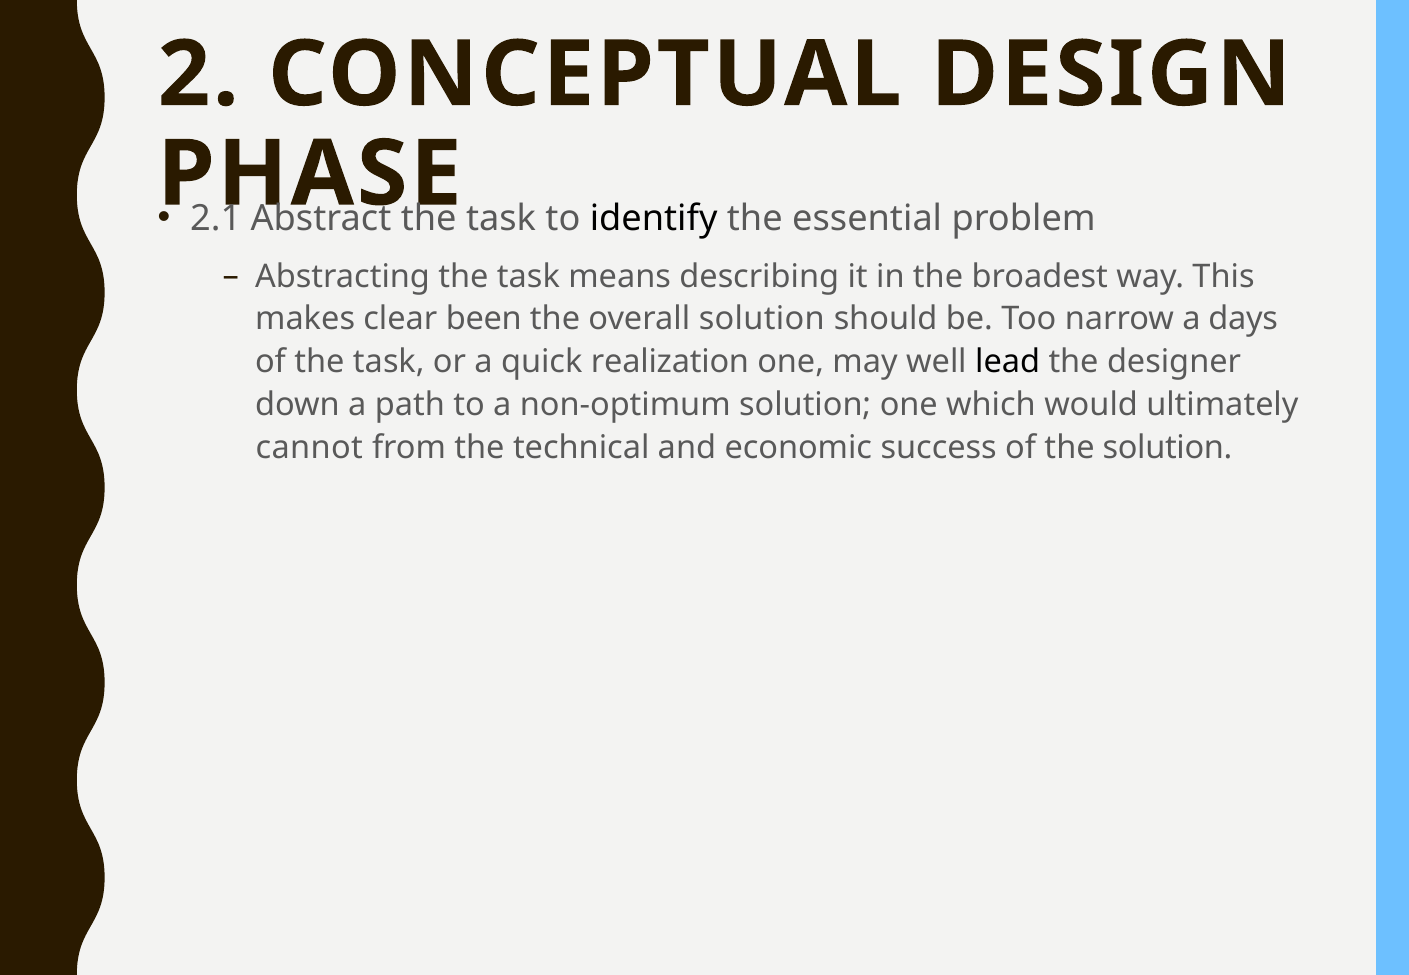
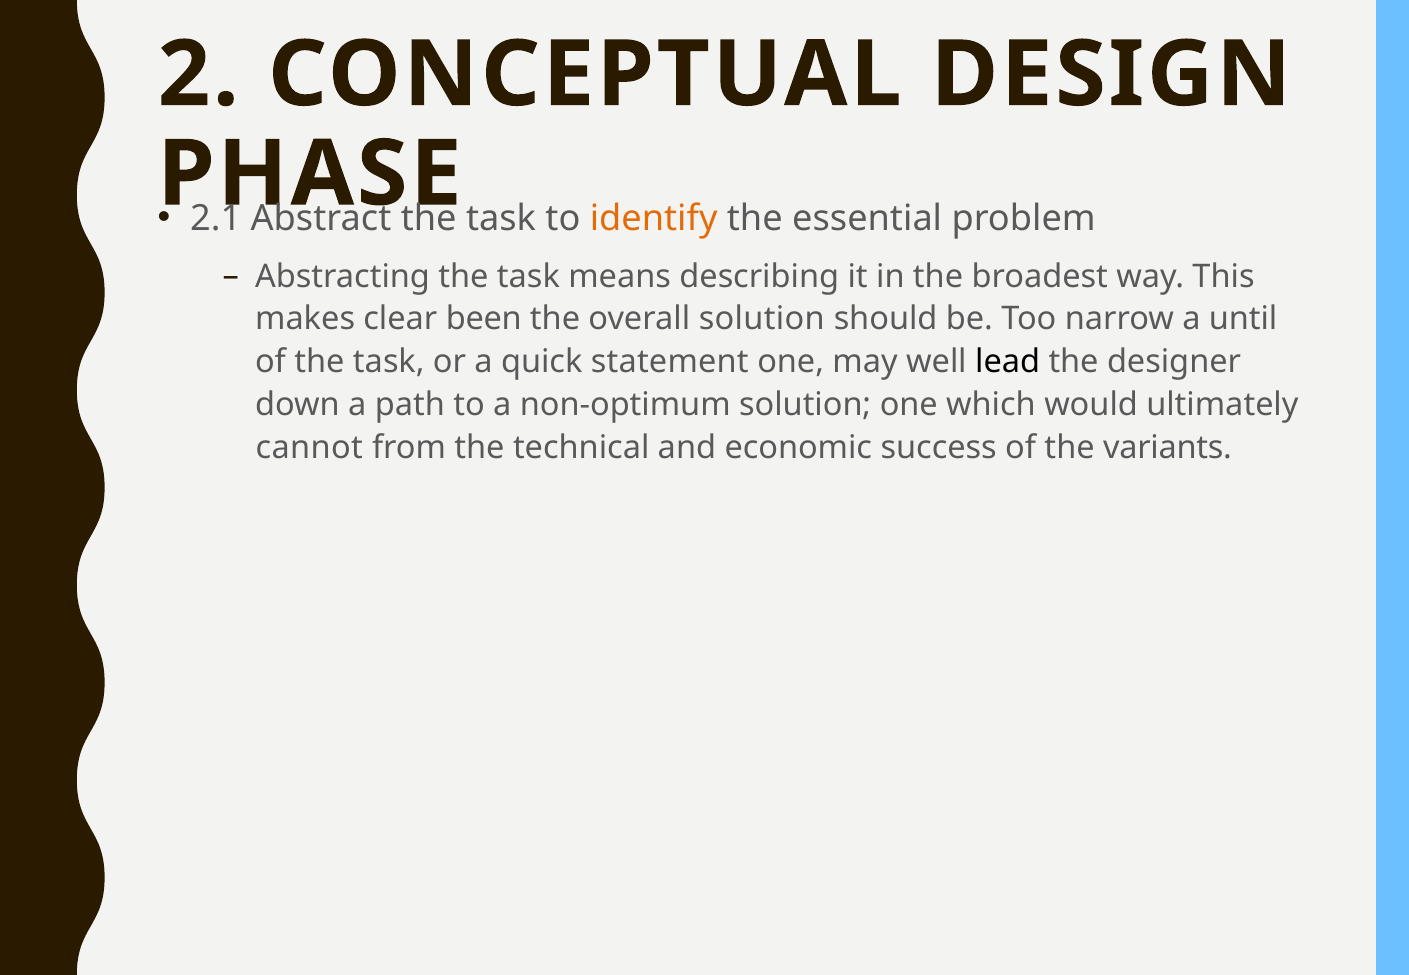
identify colour: black -> orange
days: days -> until
realization: realization -> statement
the solution: solution -> variants
